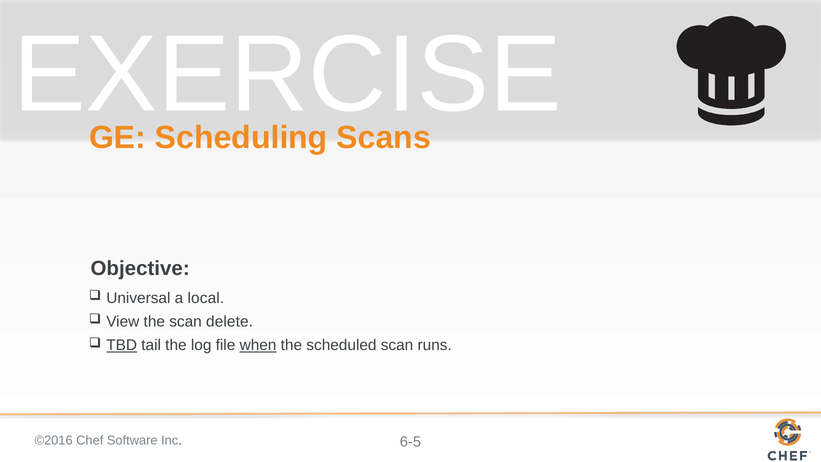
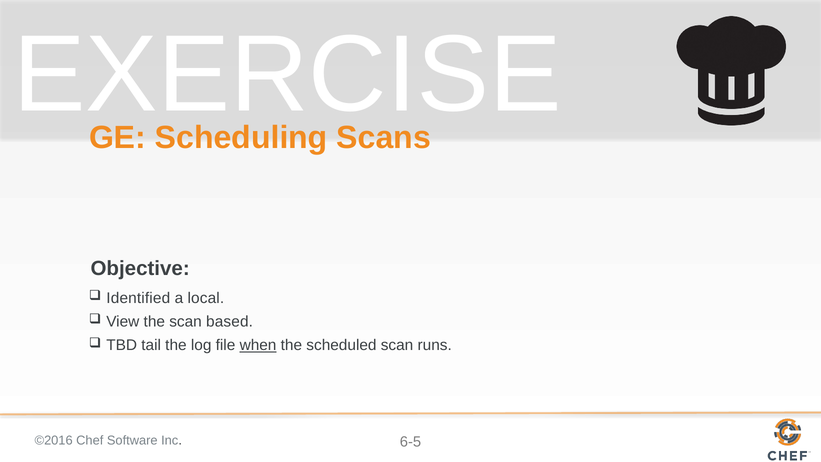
Universal: Universal -> Identified
delete: delete -> based
TBD underline: present -> none
